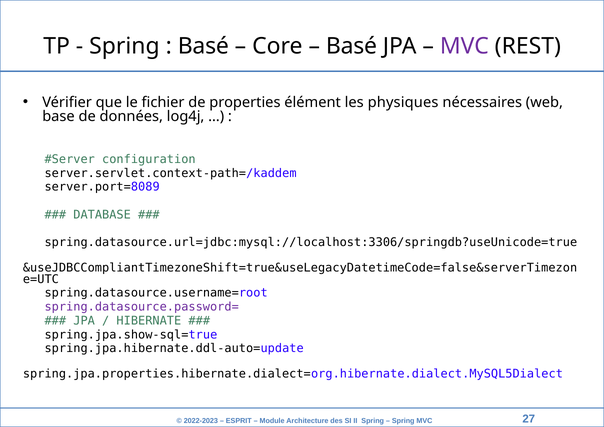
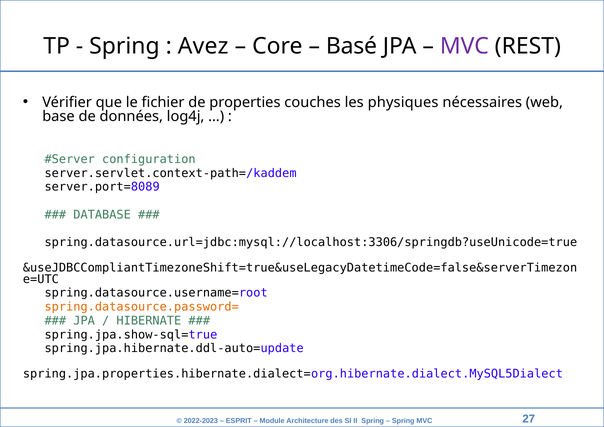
Basé at (203, 46): Basé -> Avez
élément: élément -> couches
spring.datasource.password= colour: purple -> orange
